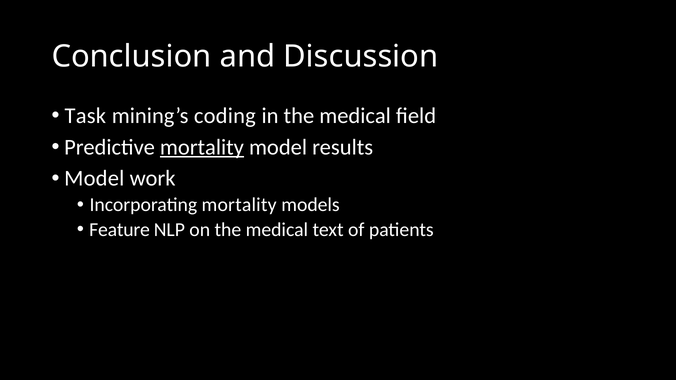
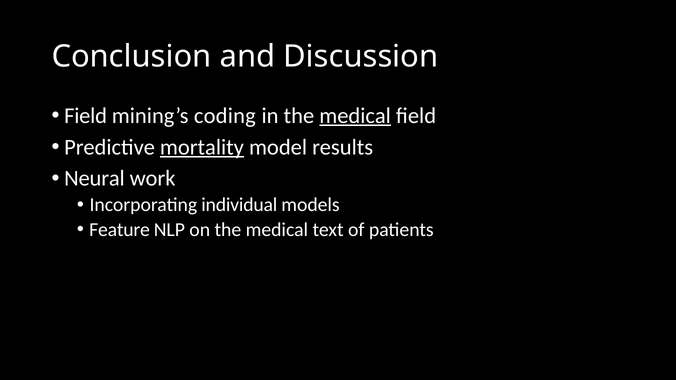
Task at (85, 116): Task -> Field
medical at (355, 116) underline: none -> present
Model at (94, 179): Model -> Neural
Incorporating mortality: mortality -> individual
